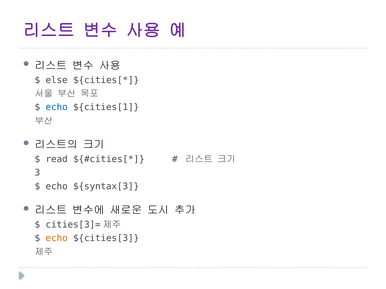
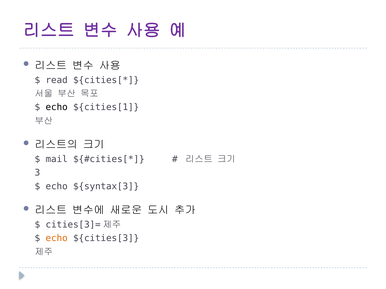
else: else -> read
echo at (57, 107) colour: blue -> black
read: read -> mail
